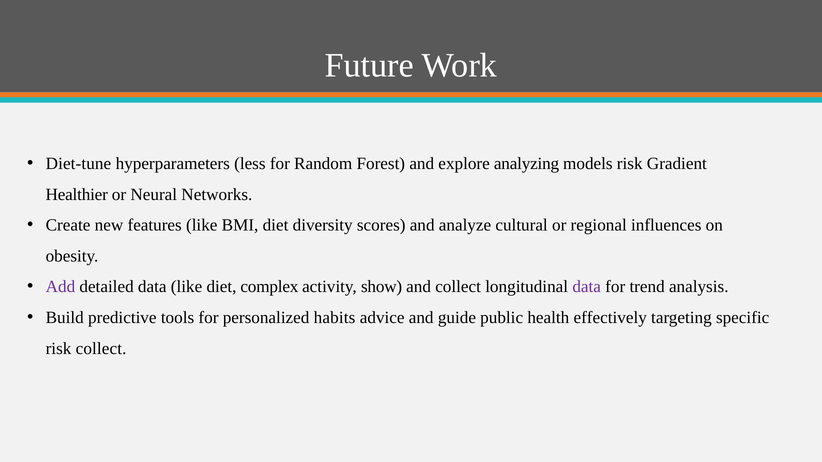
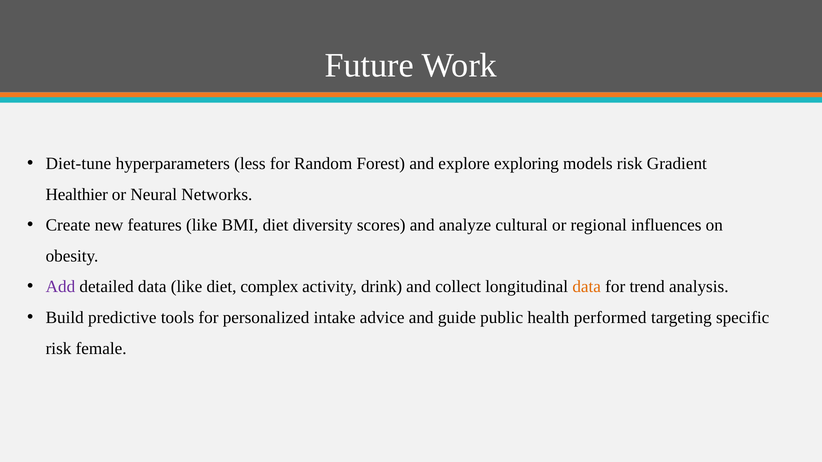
analyzing: analyzing -> exploring
show: show -> drink
data at (587, 287) colour: purple -> orange
habits: habits -> intake
effectively: effectively -> performed
risk collect: collect -> female
